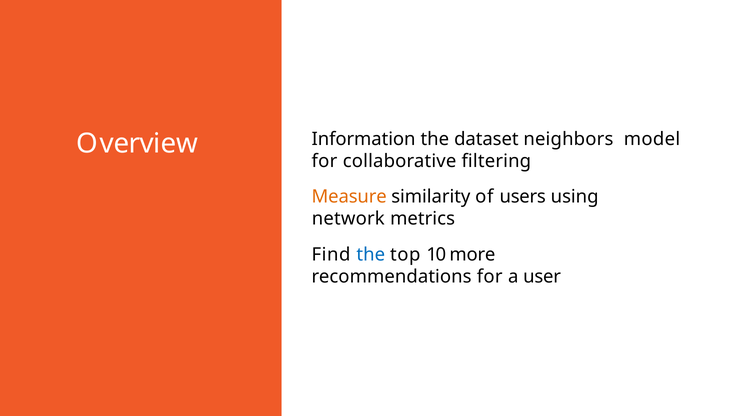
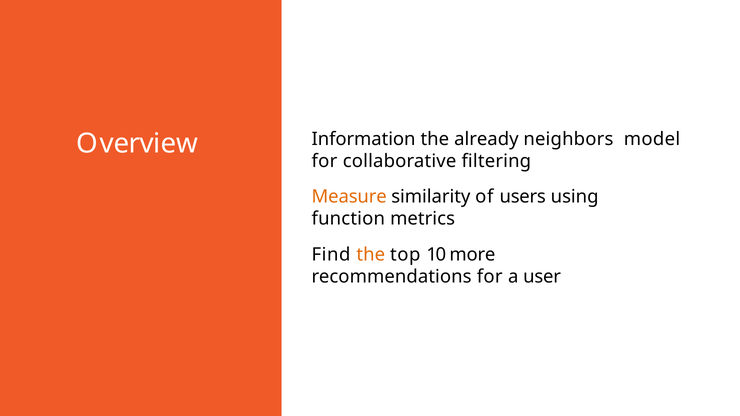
dataset: dataset -> already
network: network -> function
the at (371, 255) colour: blue -> orange
